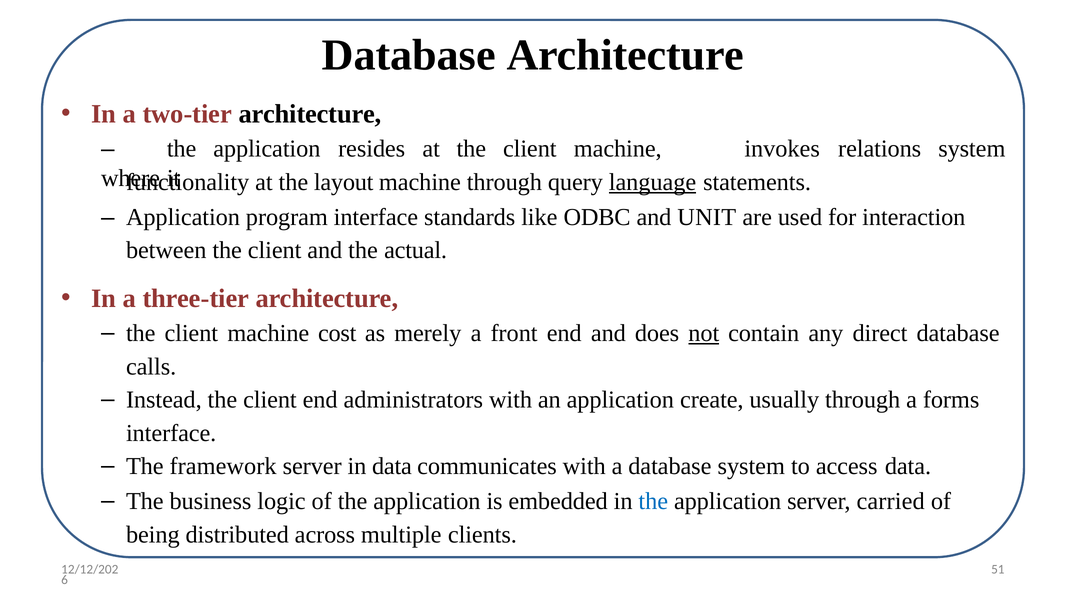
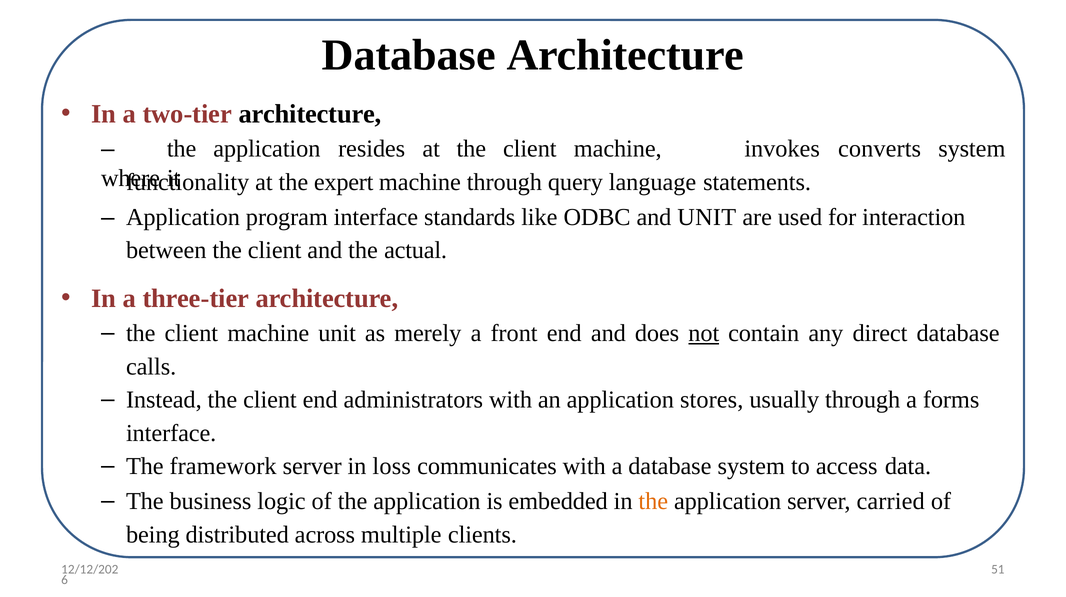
relations: relations -> converts
layout: layout -> expert
language underline: present -> none
machine cost: cost -> unit
create: create -> stores
in data: data -> loss
the at (653, 501) colour: blue -> orange
